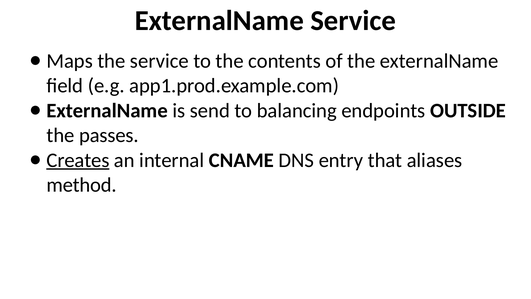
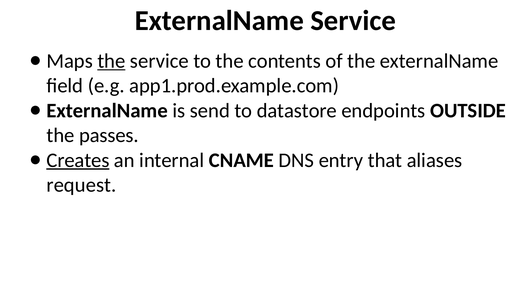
the at (111, 61) underline: none -> present
balancing: balancing -> datastore
method: method -> request
